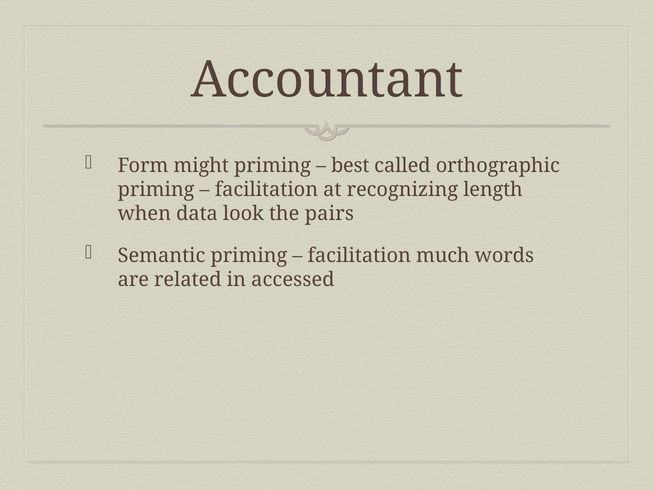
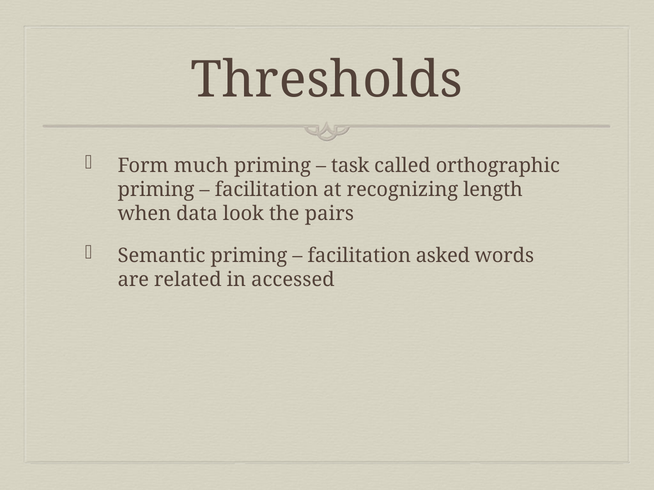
Accountant: Accountant -> Thresholds
might: might -> much
best: best -> task
much: much -> asked
